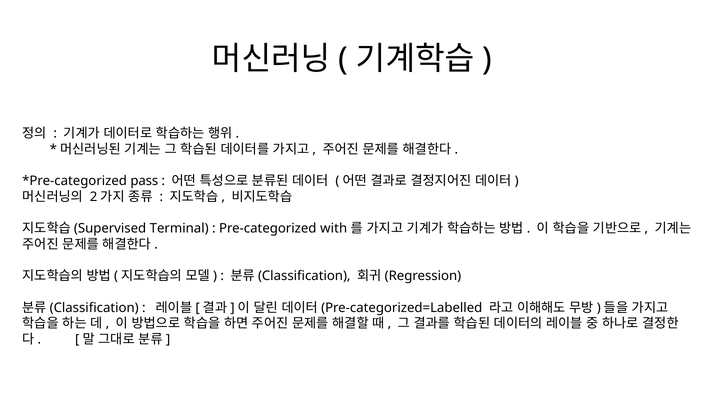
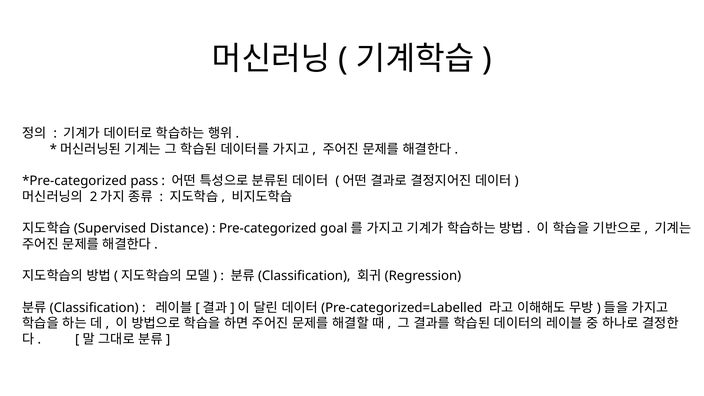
Terminal: Terminal -> Distance
with: with -> goal
